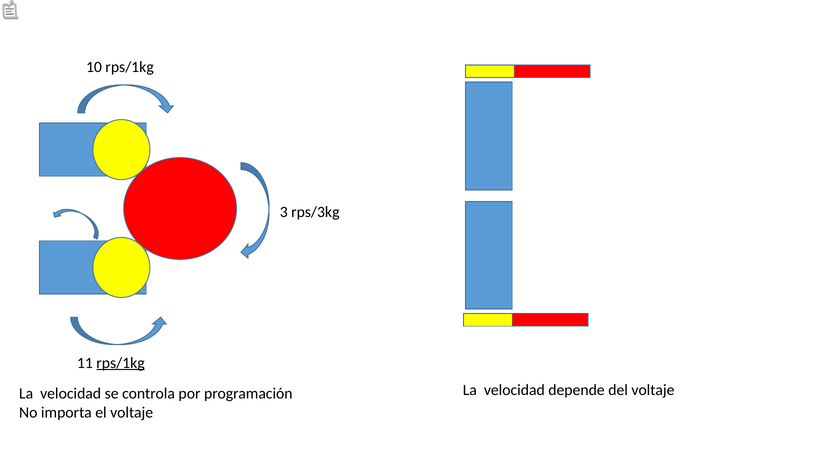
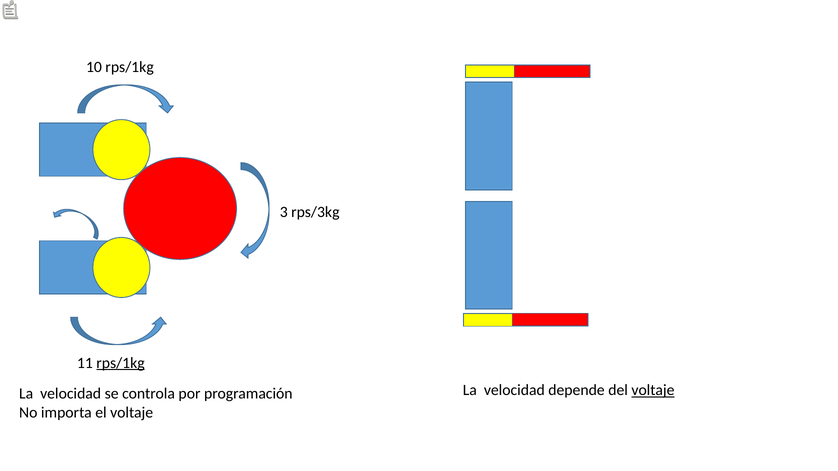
voltaje at (653, 390) underline: none -> present
